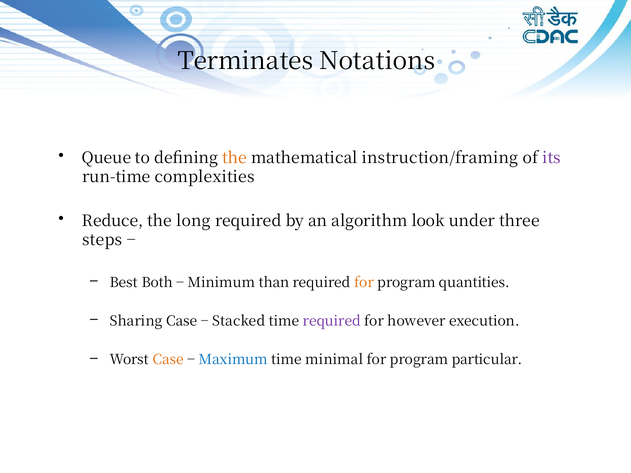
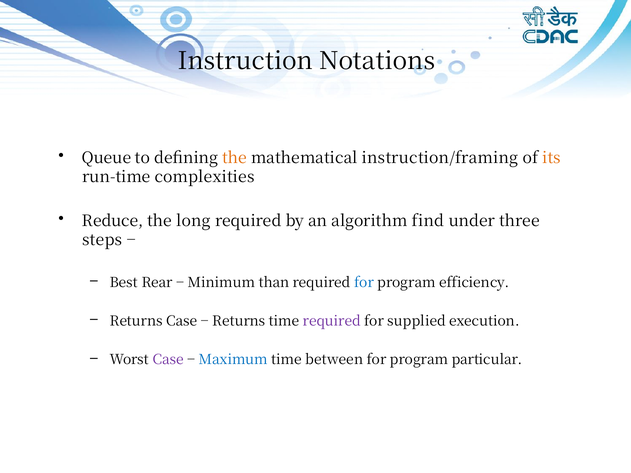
Terminates: Terminates -> Instruction
its colour: purple -> orange
look: look -> find
Both: Both -> Rear
for at (364, 283) colour: orange -> blue
quantities: quantities -> efficiency
Sharing at (136, 321): Sharing -> Returns
Stacked at (239, 321): Stacked -> Returns
however: however -> supplied
Case at (168, 360) colour: orange -> purple
minimal: minimal -> between
